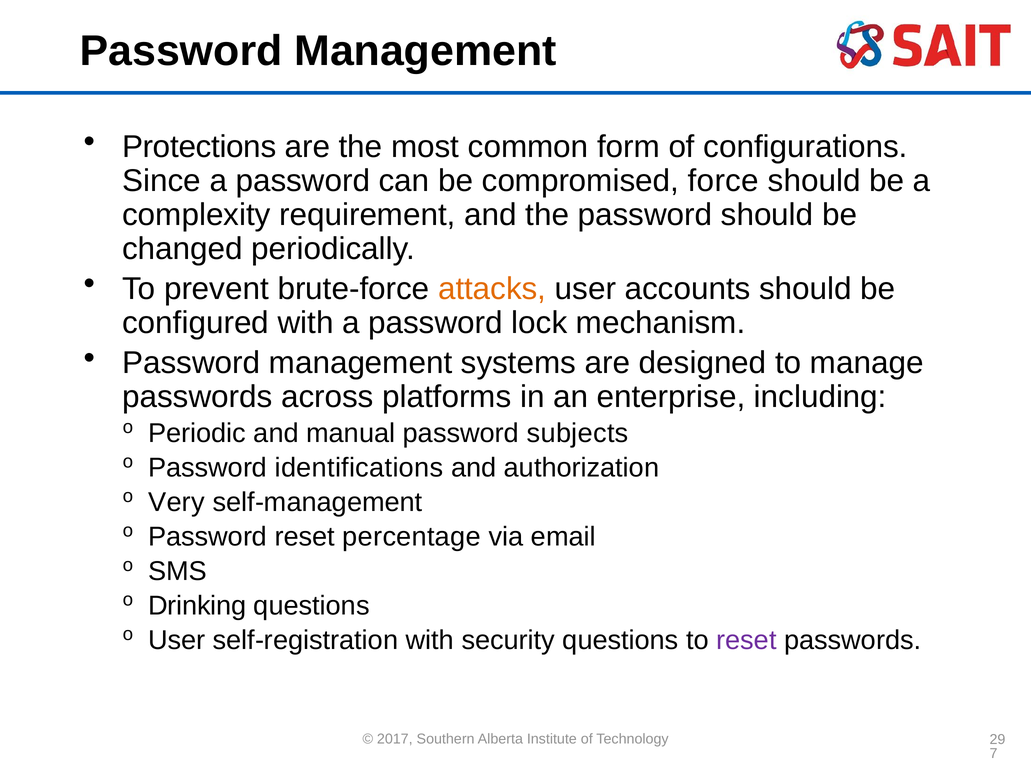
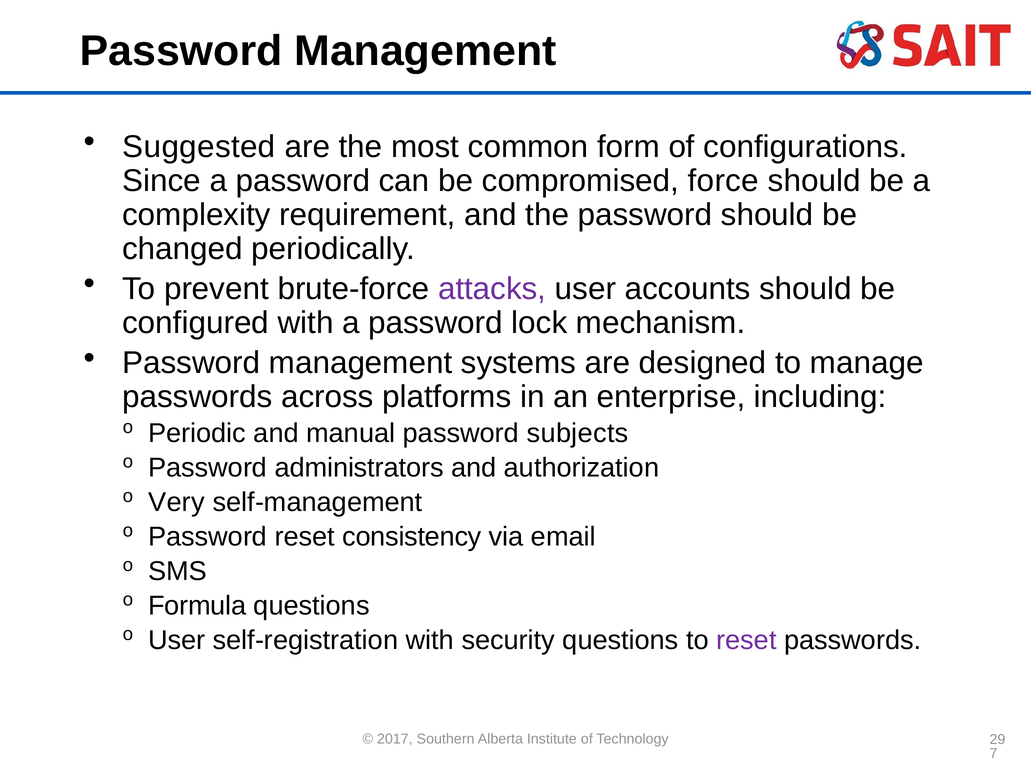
Protections: Protections -> Suggested
attacks colour: orange -> purple
identifications: identifications -> administrators
percentage: percentage -> consistency
Drinking: Drinking -> Formula
